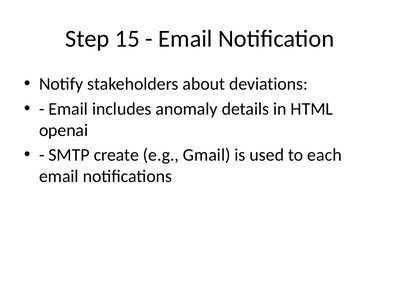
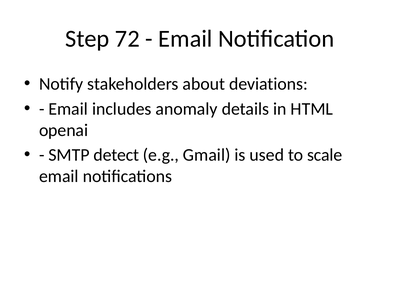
15: 15 -> 72
create: create -> detect
each: each -> scale
